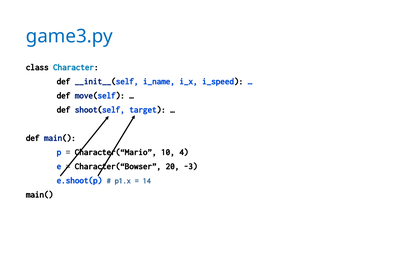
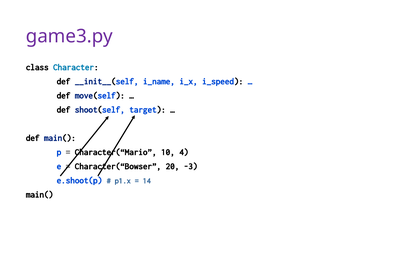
game3.py colour: blue -> purple
